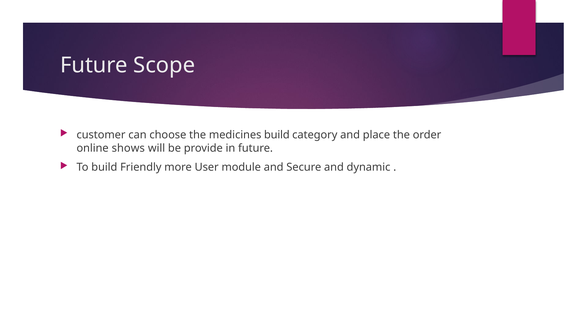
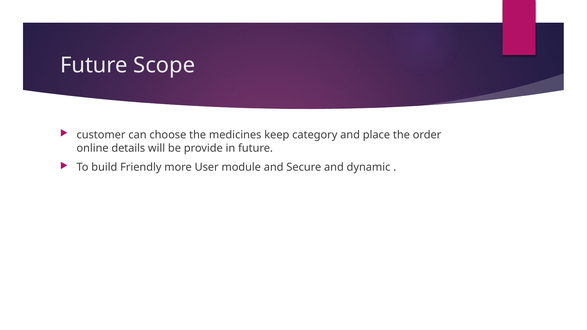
medicines build: build -> keep
shows: shows -> details
